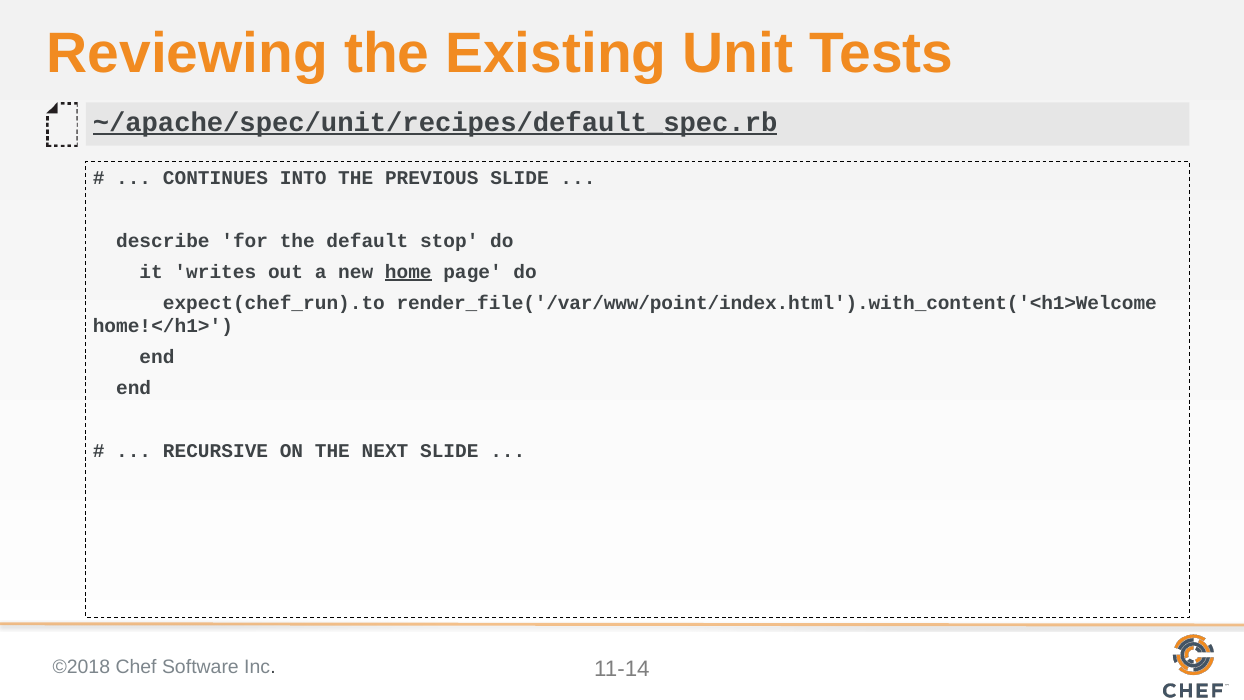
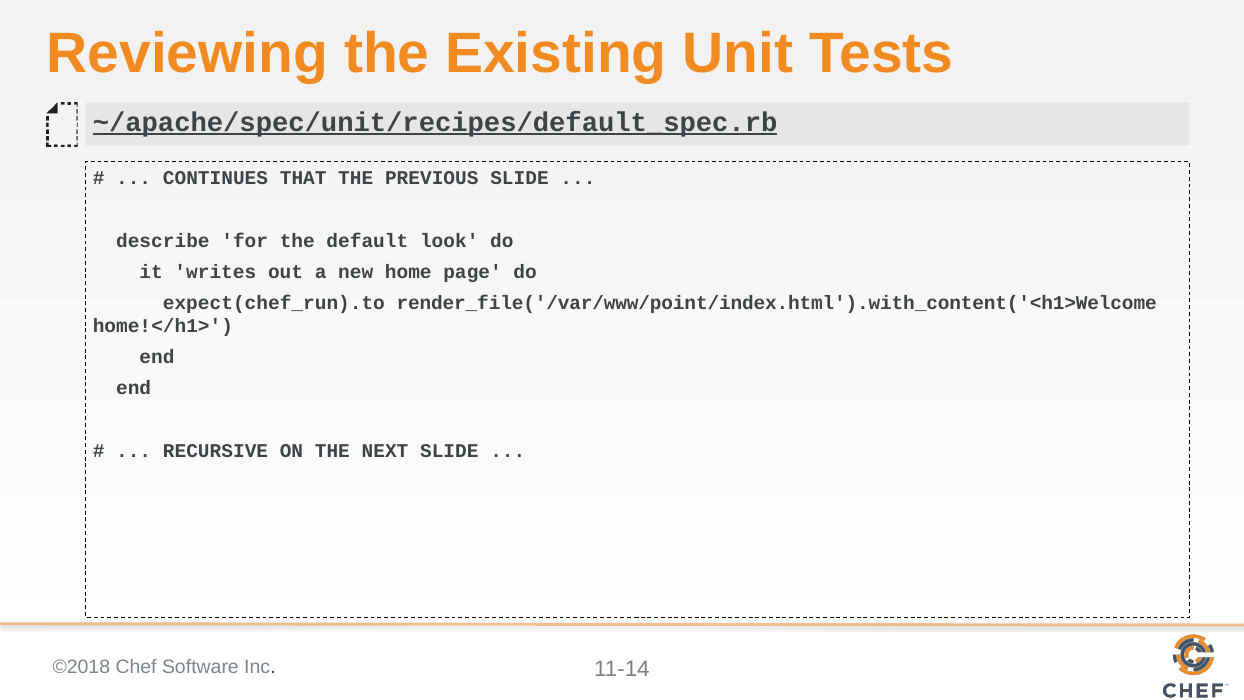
INTO: INTO -> THAT
stop: stop -> look
home underline: present -> none
